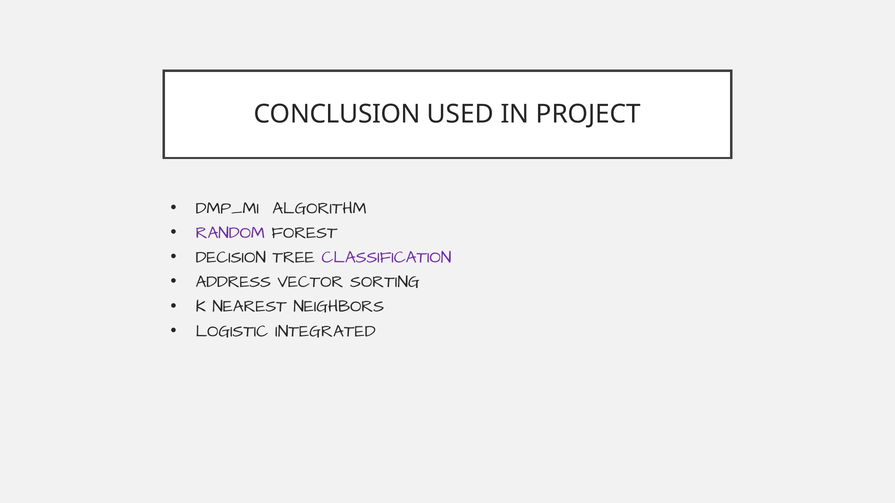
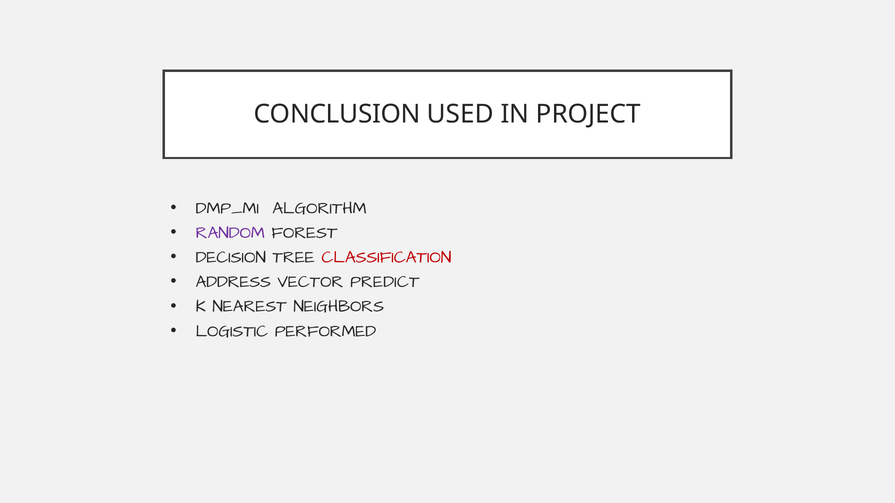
CLASSIFICATION colour: purple -> red
SORTING: SORTING -> PREDICT
INTEGRATED: INTEGRATED -> PERFORMED
